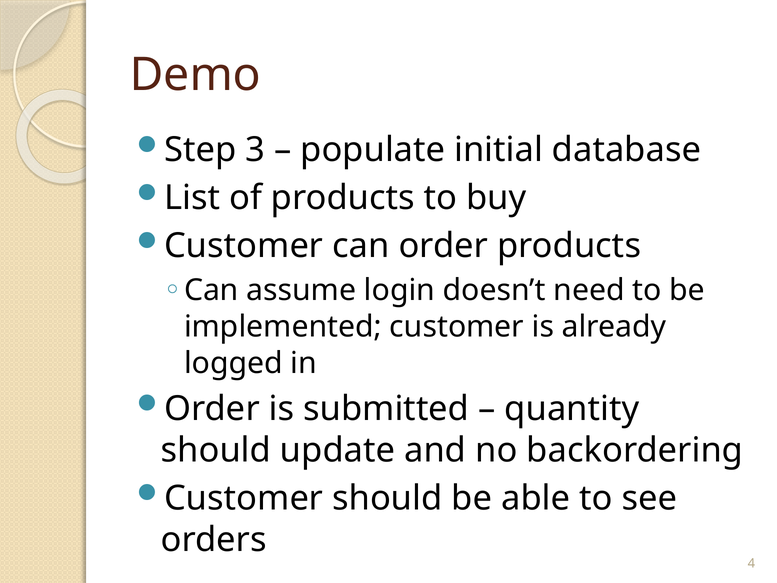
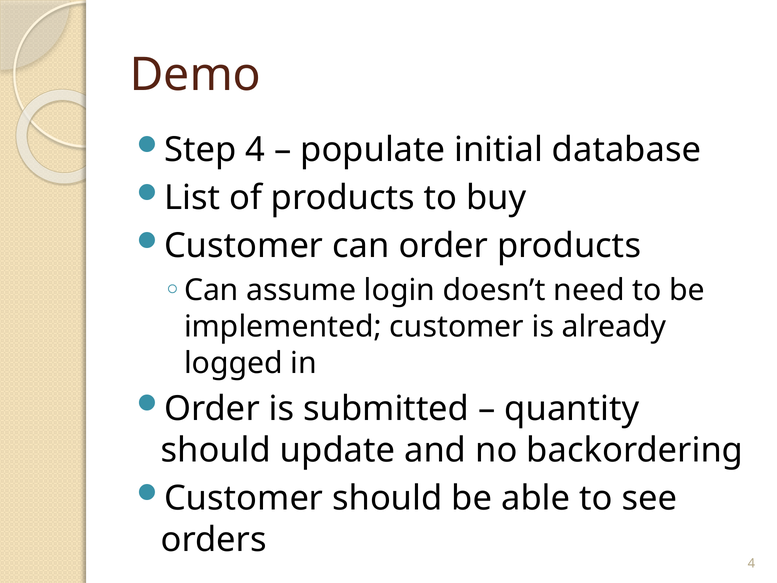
Step 3: 3 -> 4
